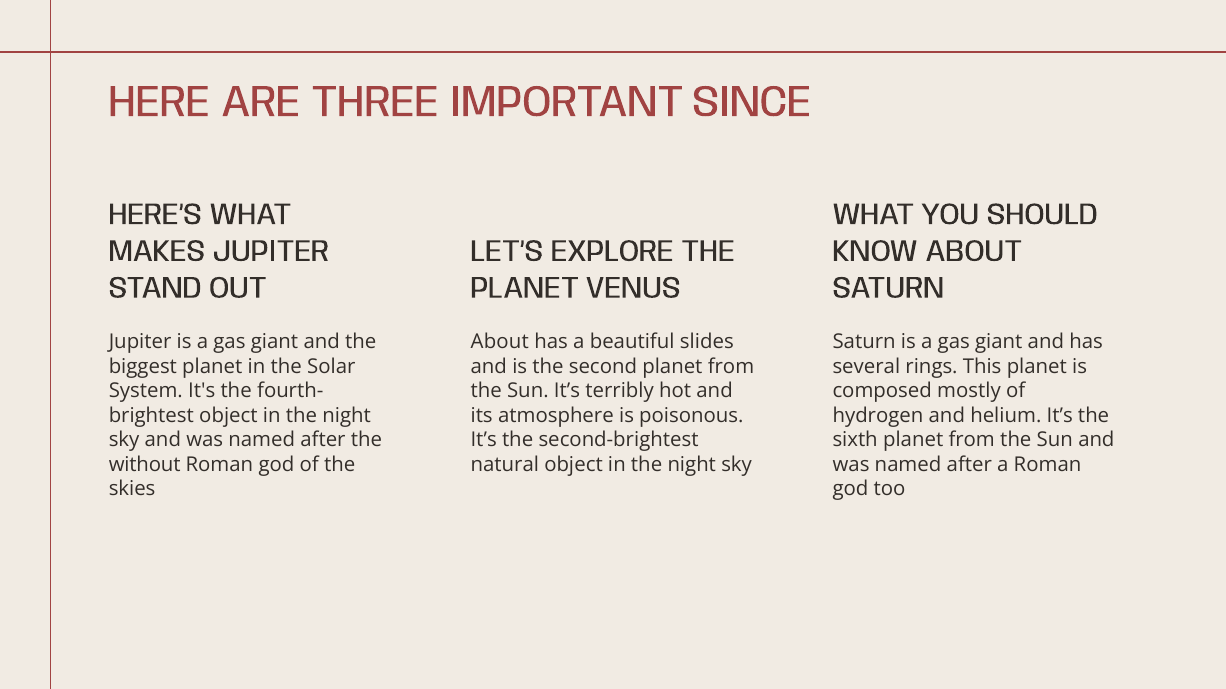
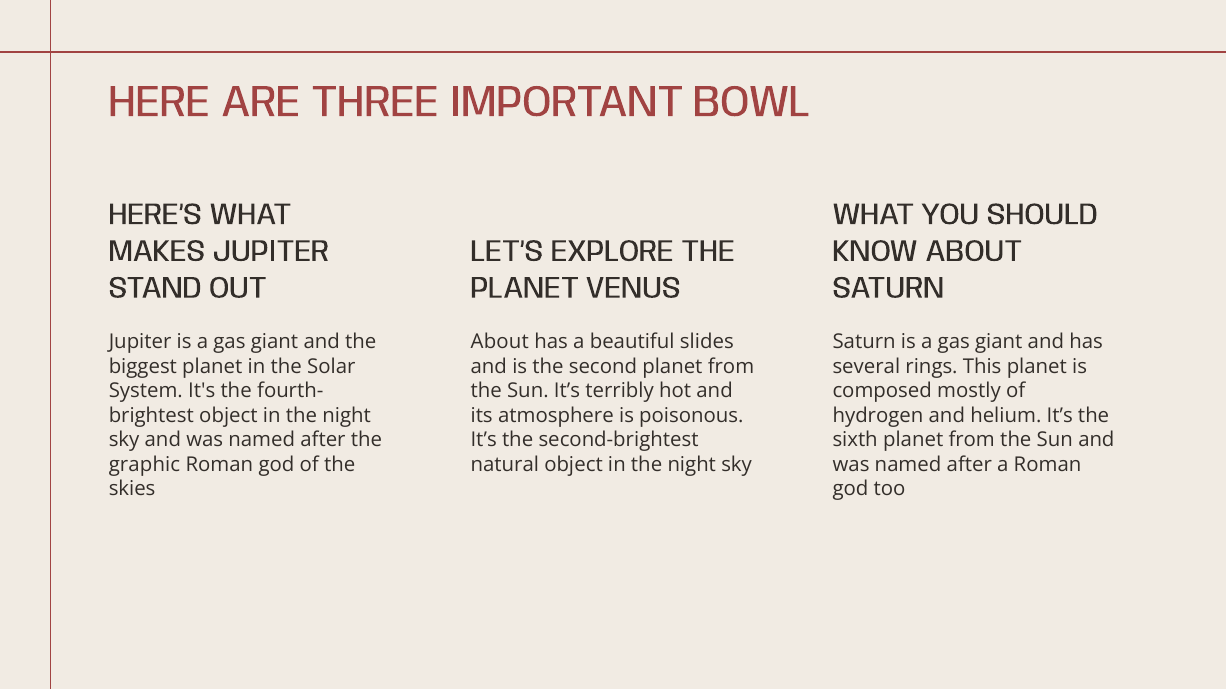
SINCE: SINCE -> BOWL
without: without -> graphic
